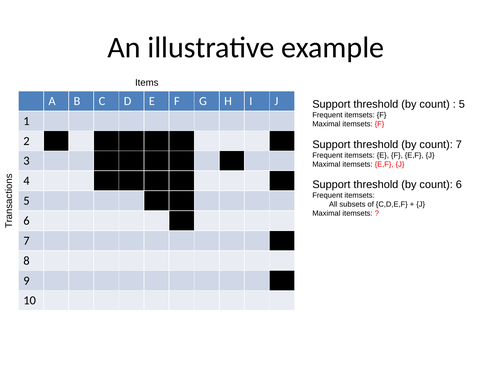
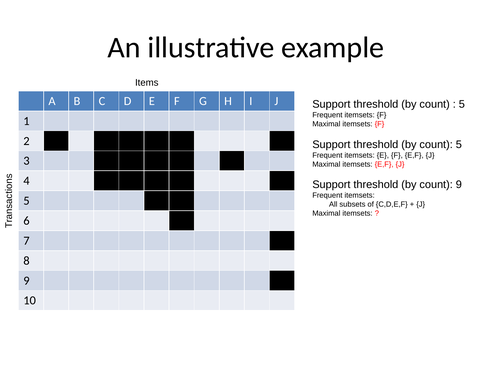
count 7: 7 -> 5
count 6: 6 -> 9
